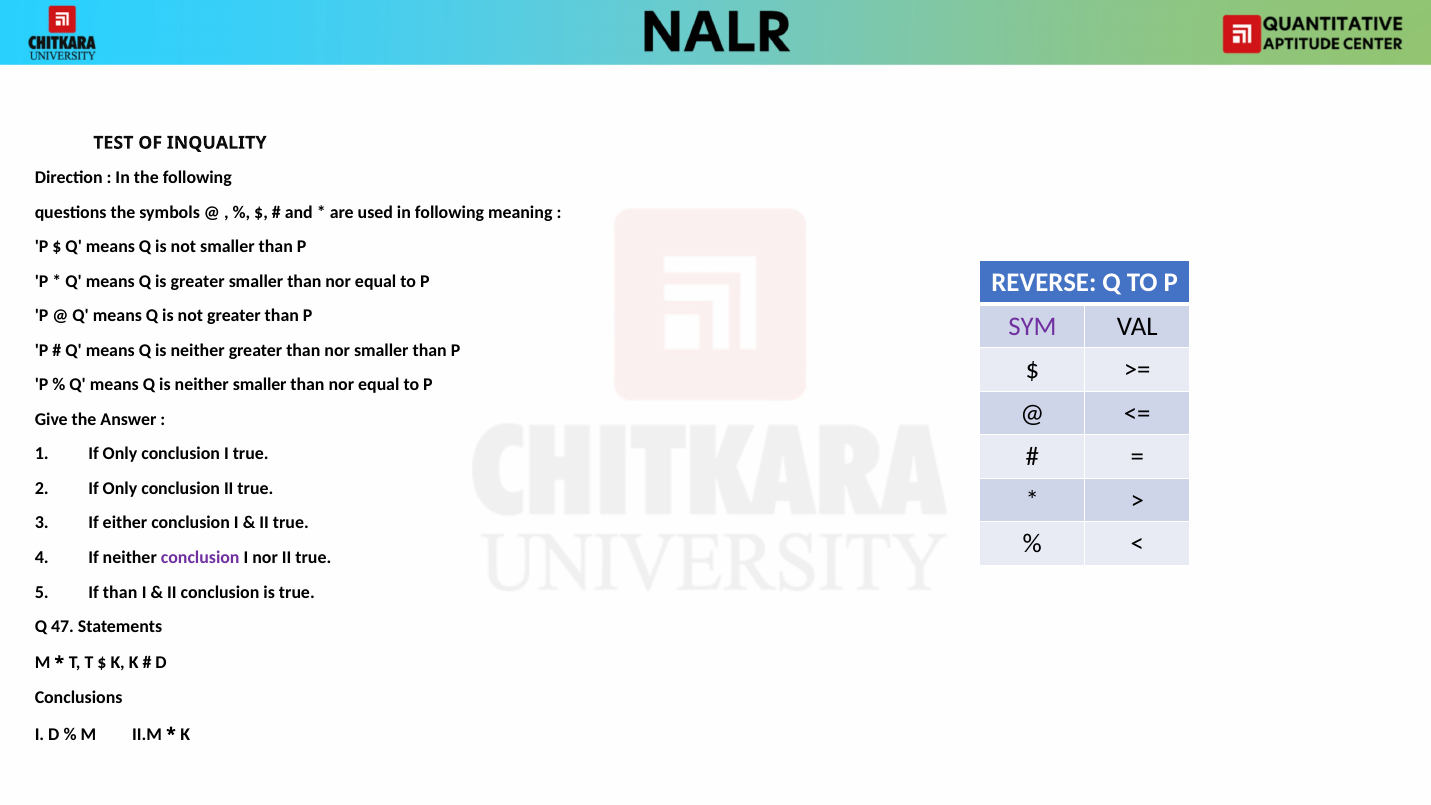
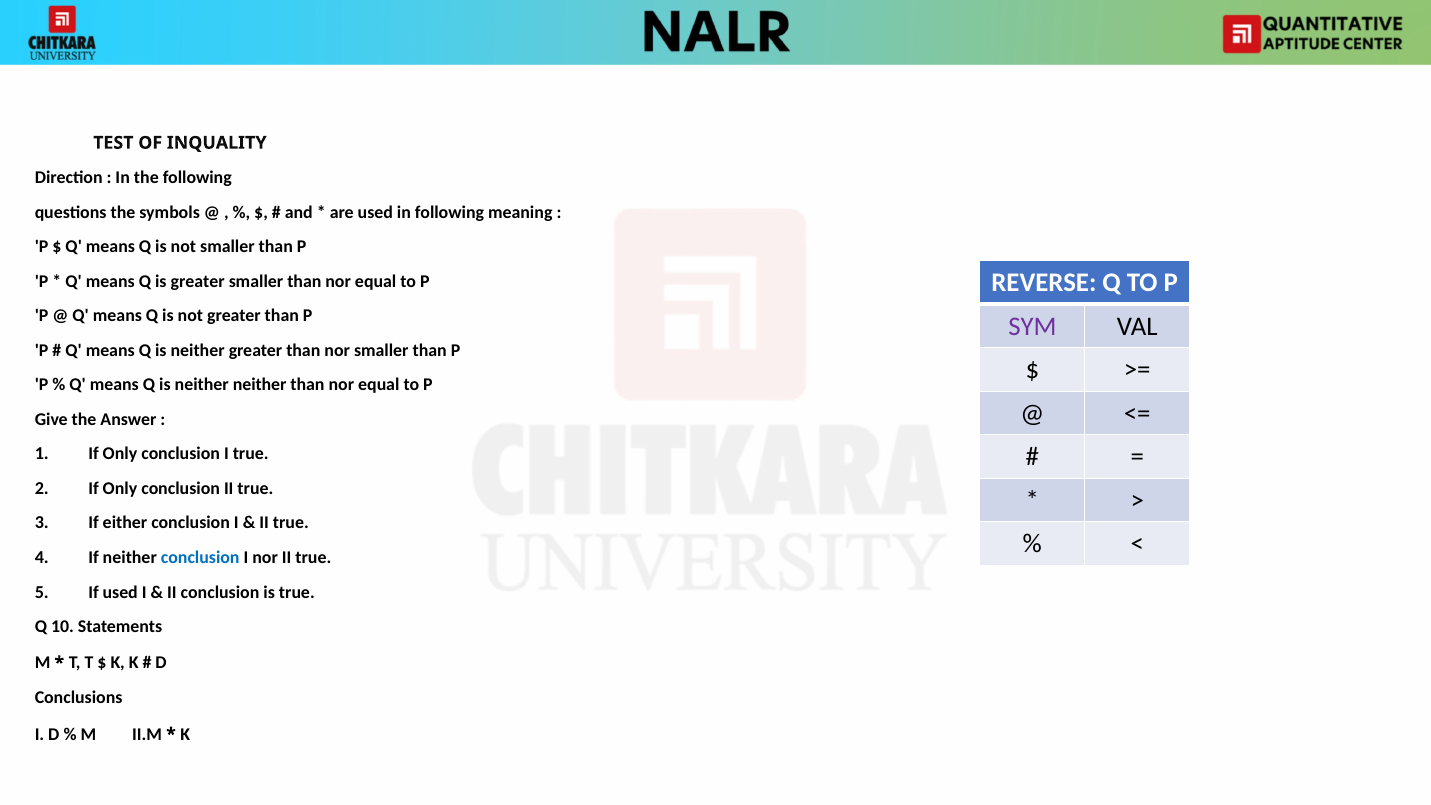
neither smaller: smaller -> neither
conclusion at (200, 558) colour: purple -> blue
If than: than -> used
47: 47 -> 10
